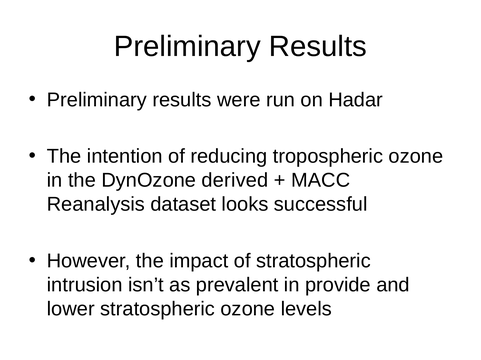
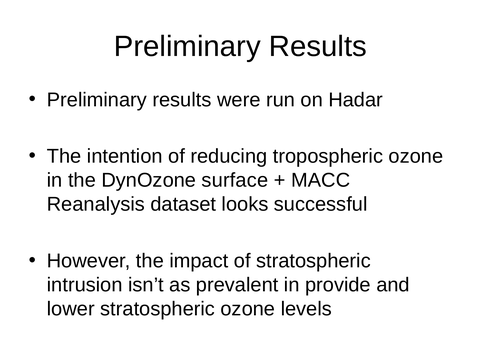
derived: derived -> surface
